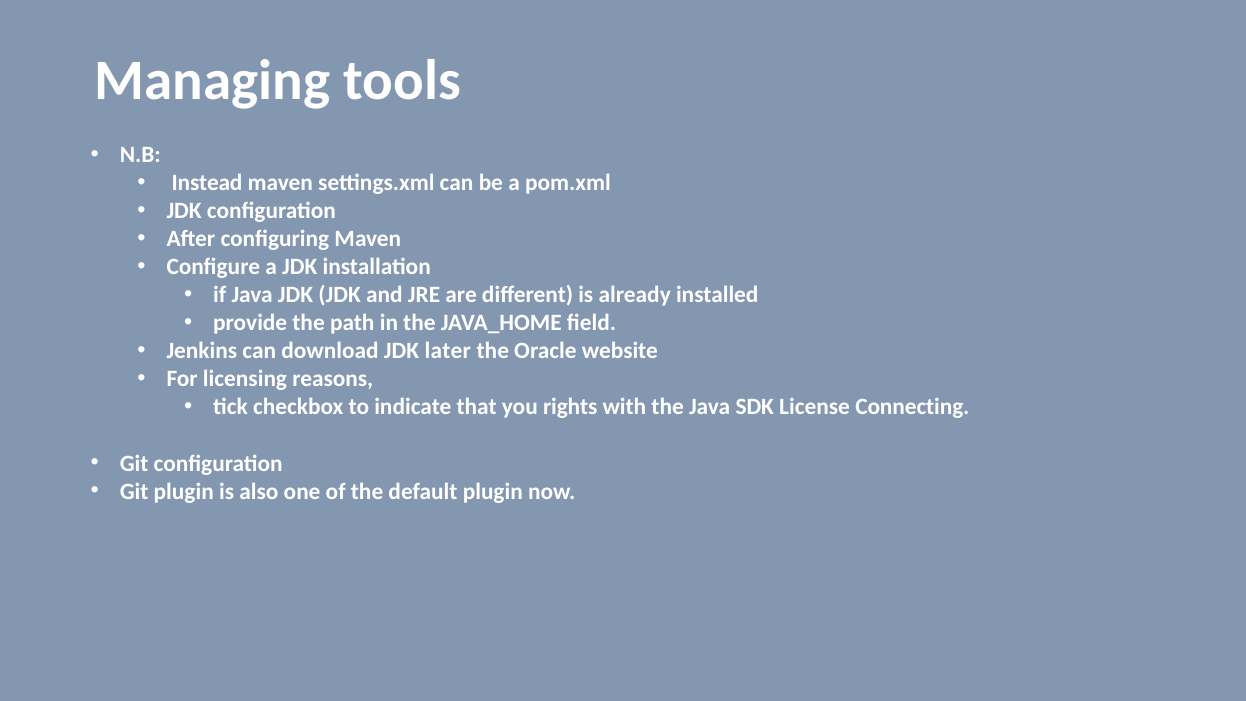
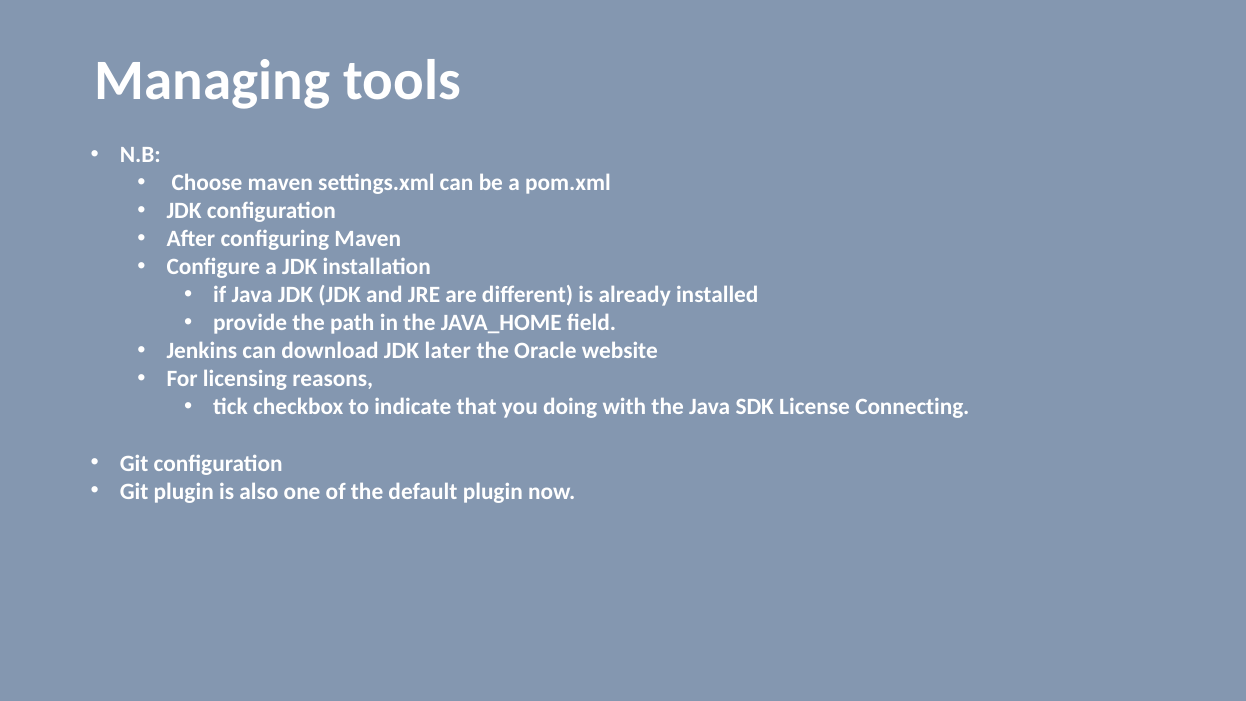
Instead: Instead -> Choose
rights: rights -> doing
